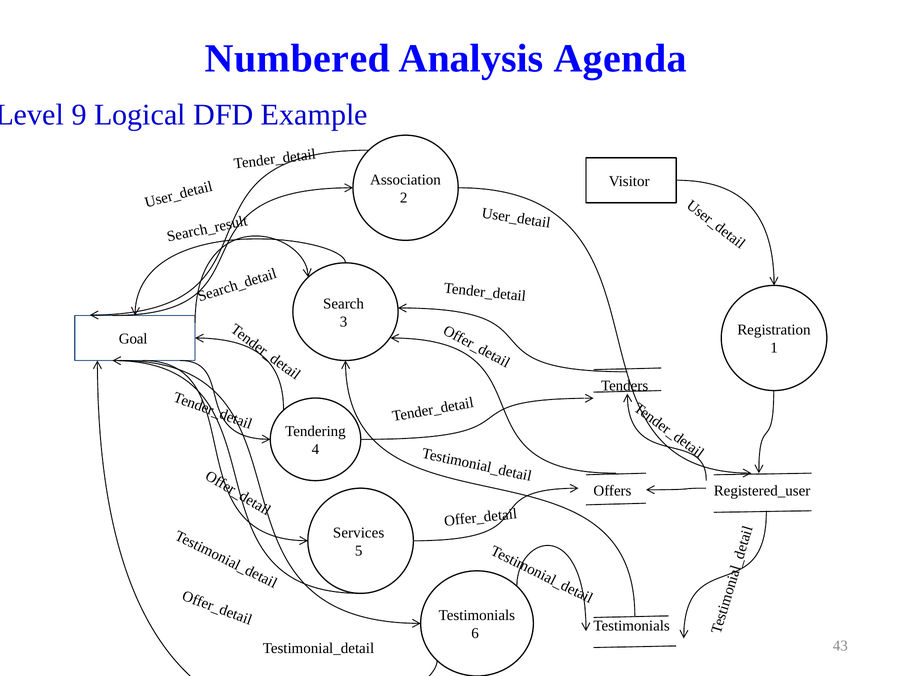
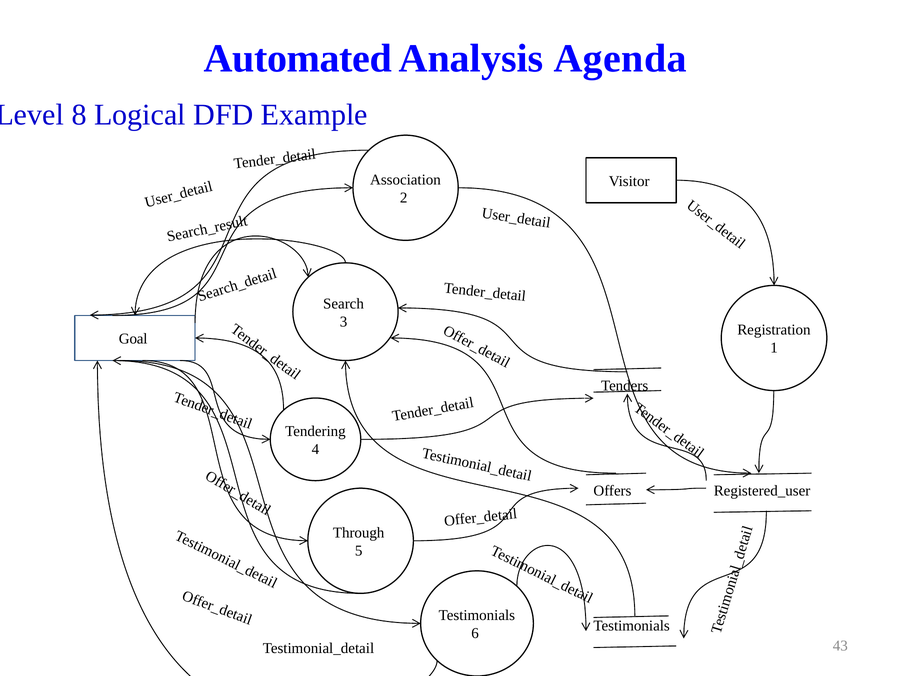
Numbered: Numbered -> Automated
9: 9 -> 8
Services: Services -> Through
